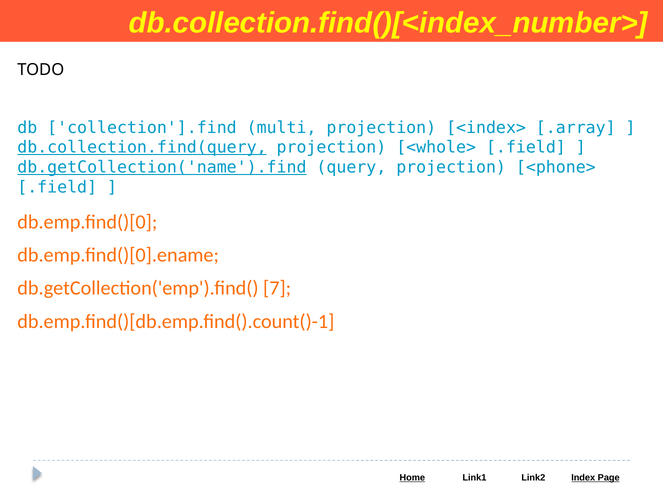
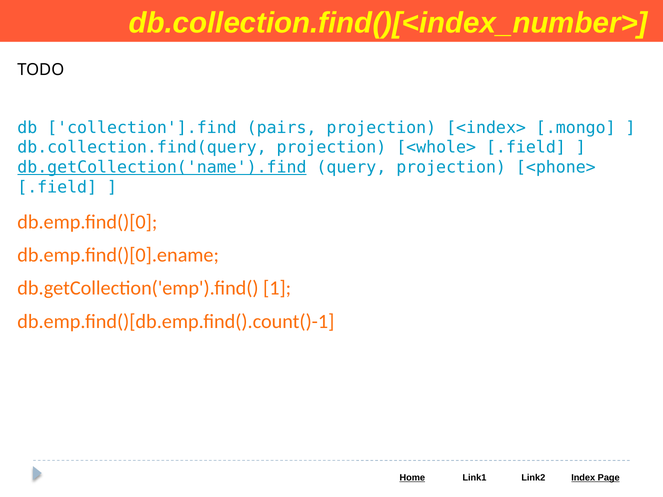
multi: multi -> pairs
.array: .array -> .mongo
db.collection.find(query underline: present -> none
7: 7 -> 1
